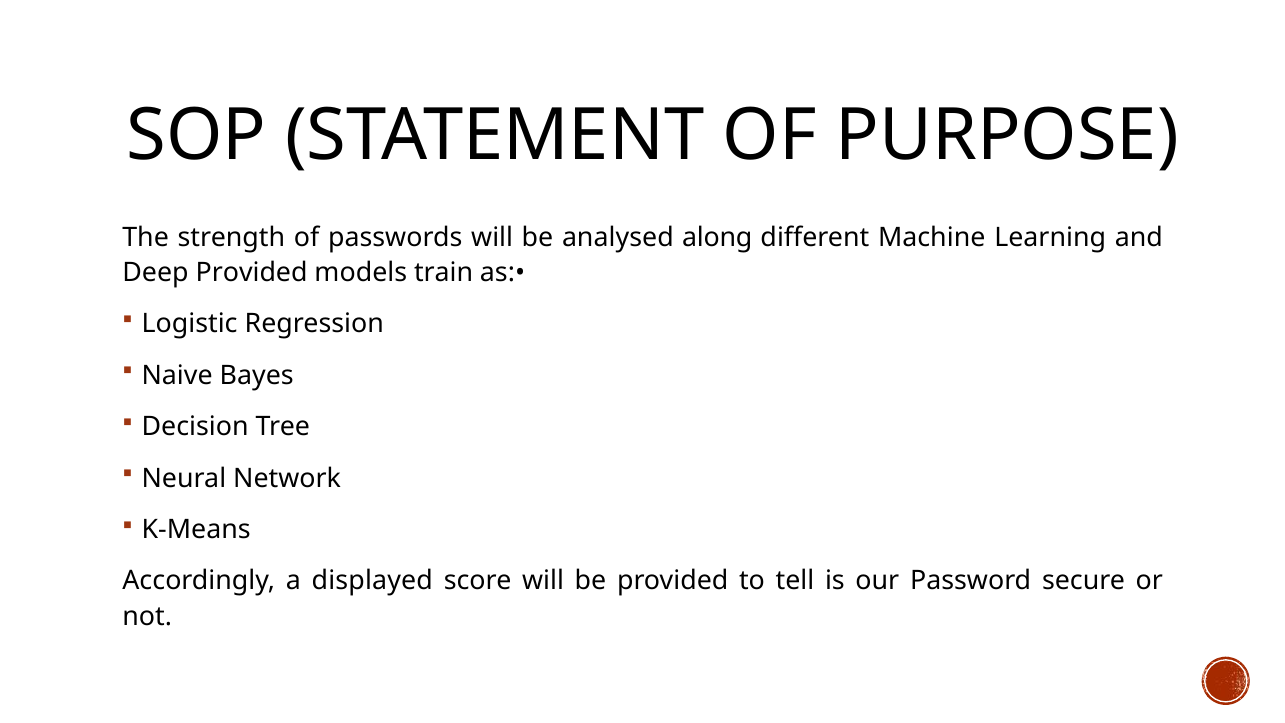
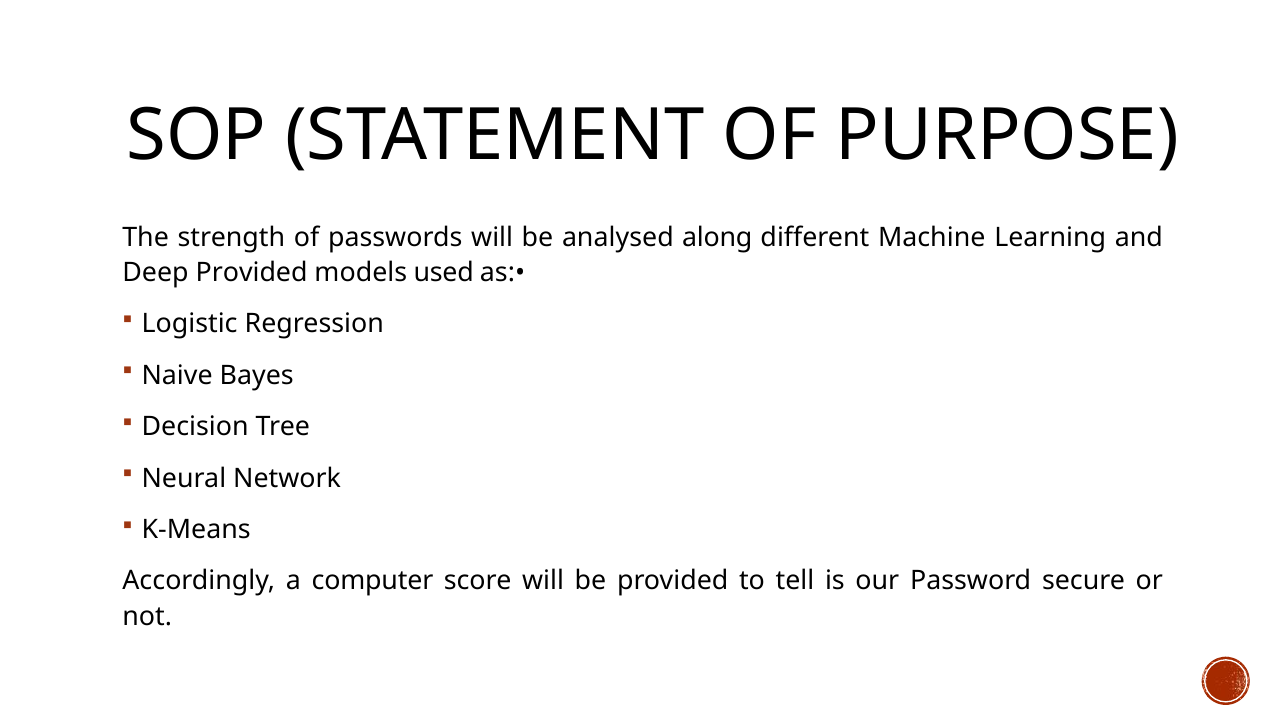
train: train -> used
displayed: displayed -> computer
